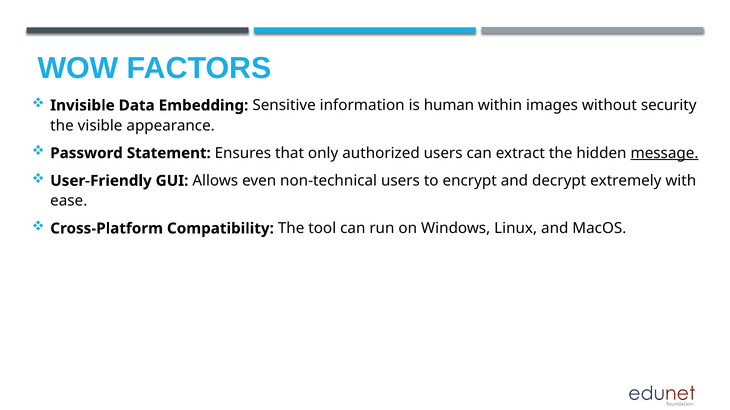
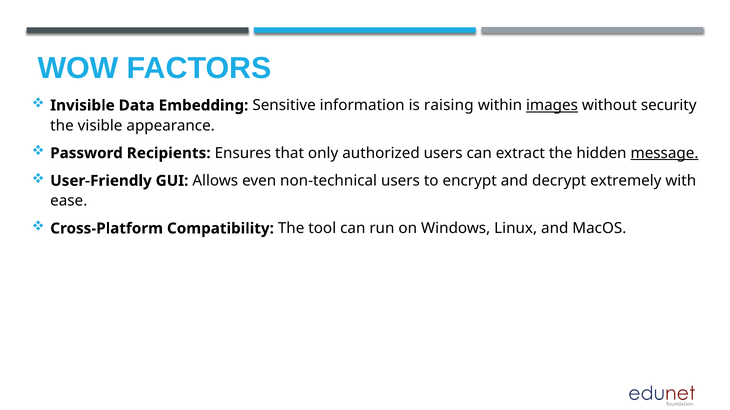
human: human -> raising
images underline: none -> present
Statement: Statement -> Recipients
